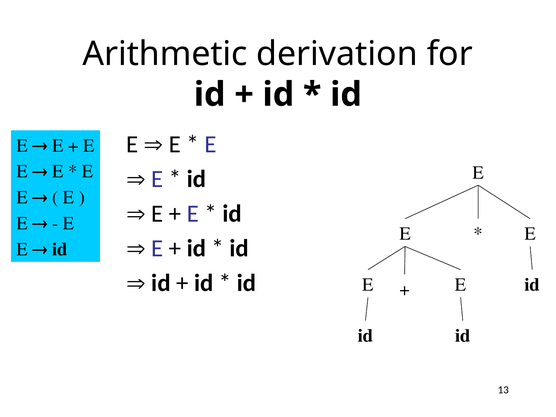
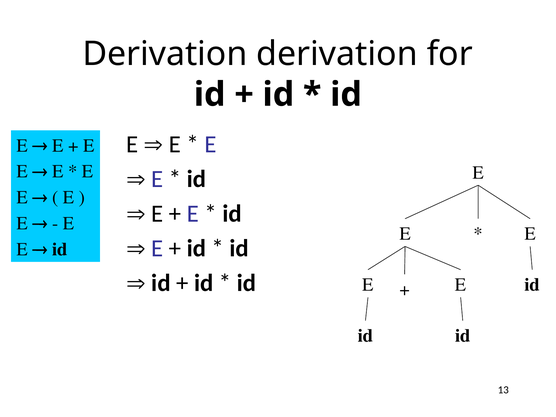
Arithmetic at (165, 54): Arithmetic -> Derivation
